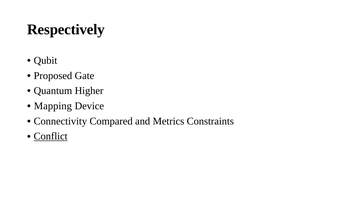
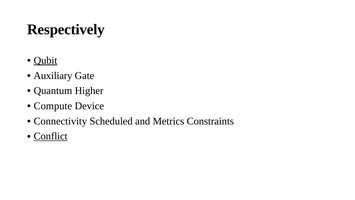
Qubit underline: none -> present
Proposed: Proposed -> Auxiliary
Mapping: Mapping -> Compute
Compared: Compared -> Scheduled
